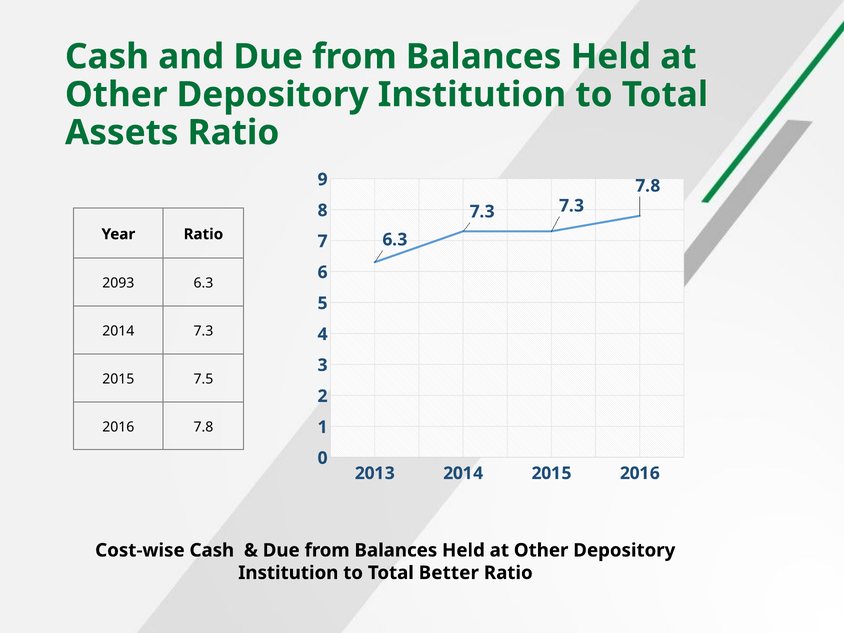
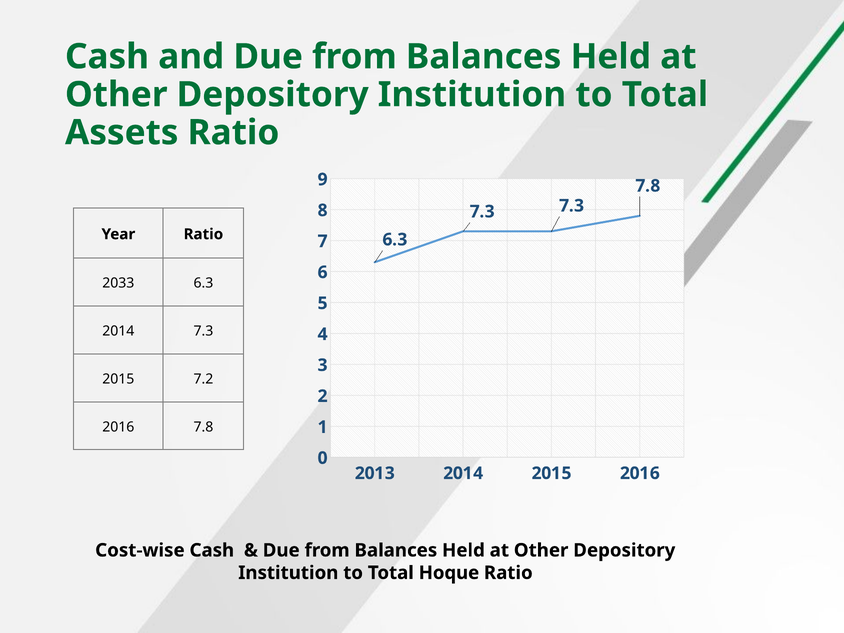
2093: 2093 -> 2033
7.5: 7.5 -> 7.2
Better: Better -> Hoque
